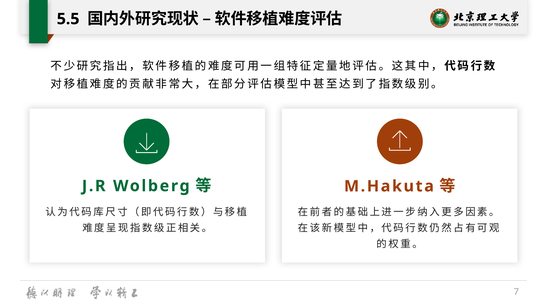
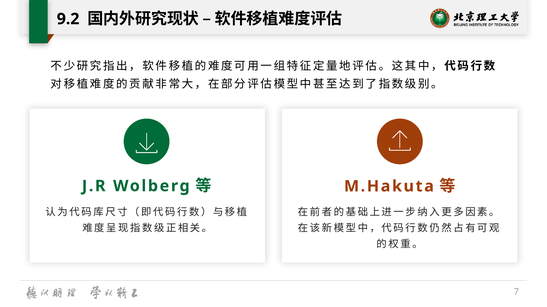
5.5: 5.5 -> 9.2
